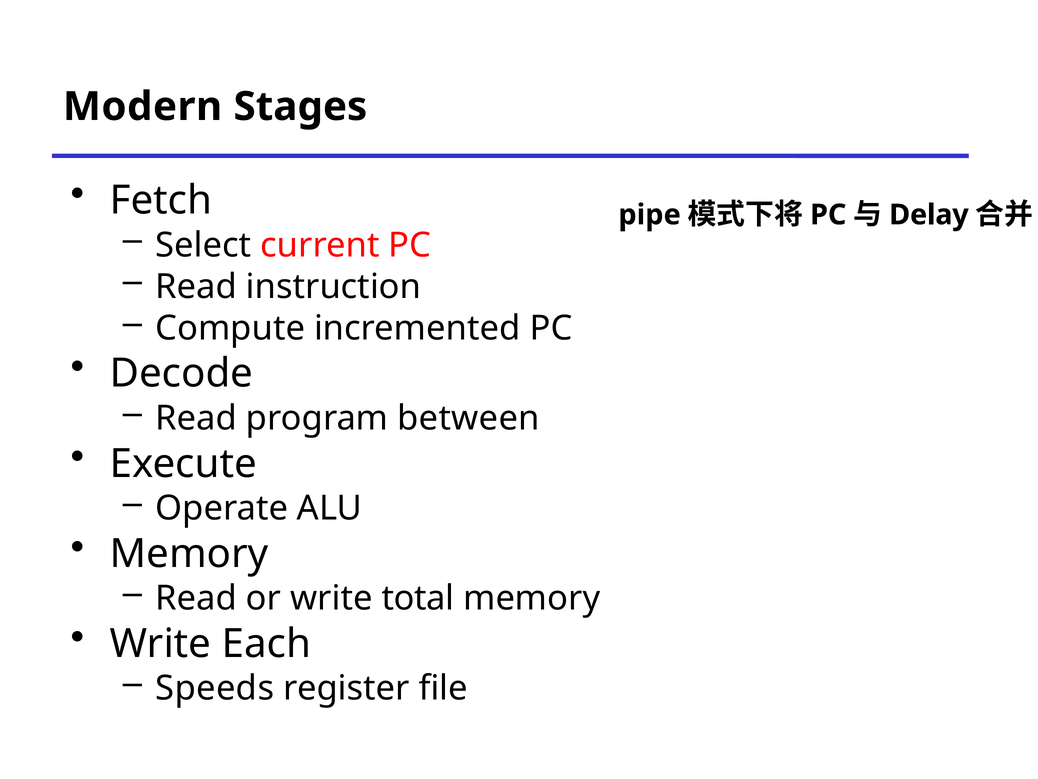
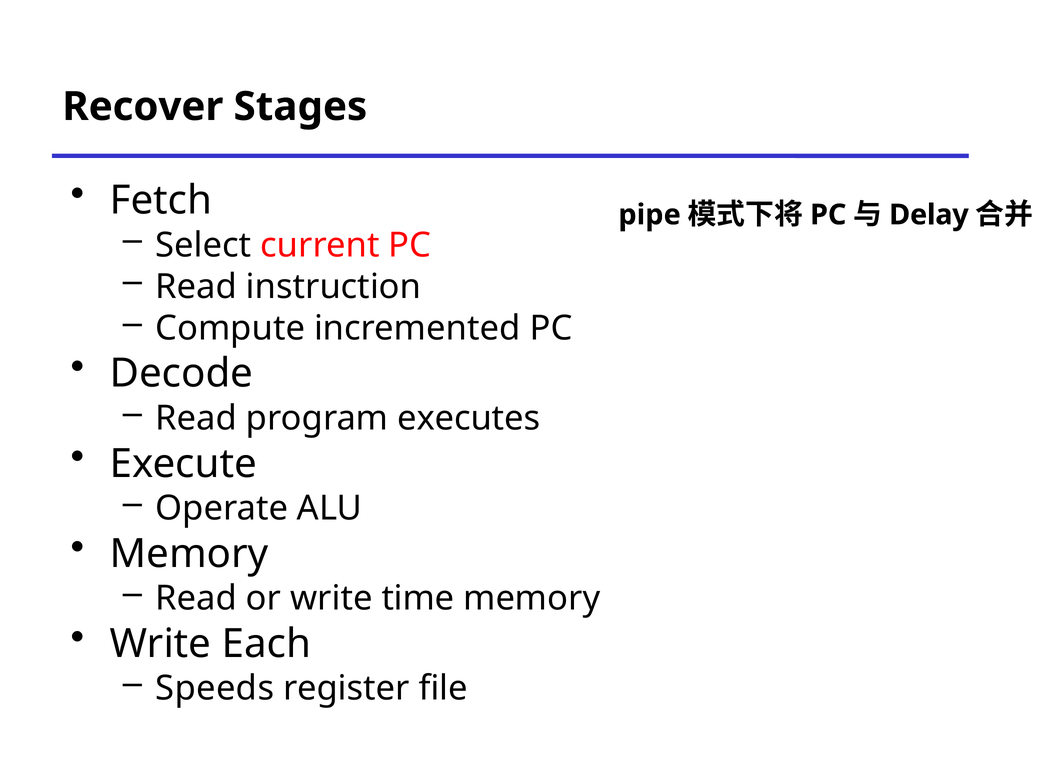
Modern: Modern -> Recover
between: between -> executes
total: total -> time
